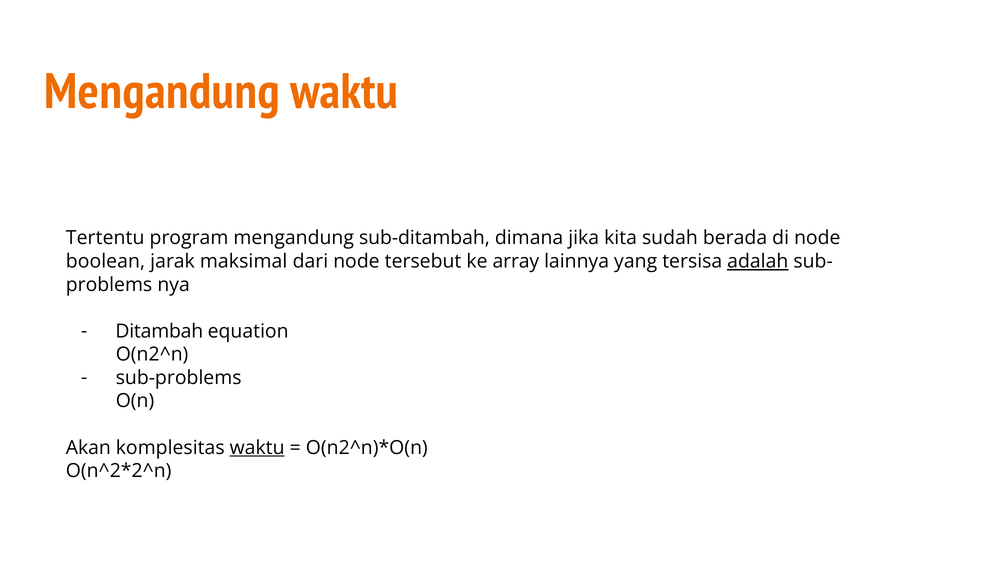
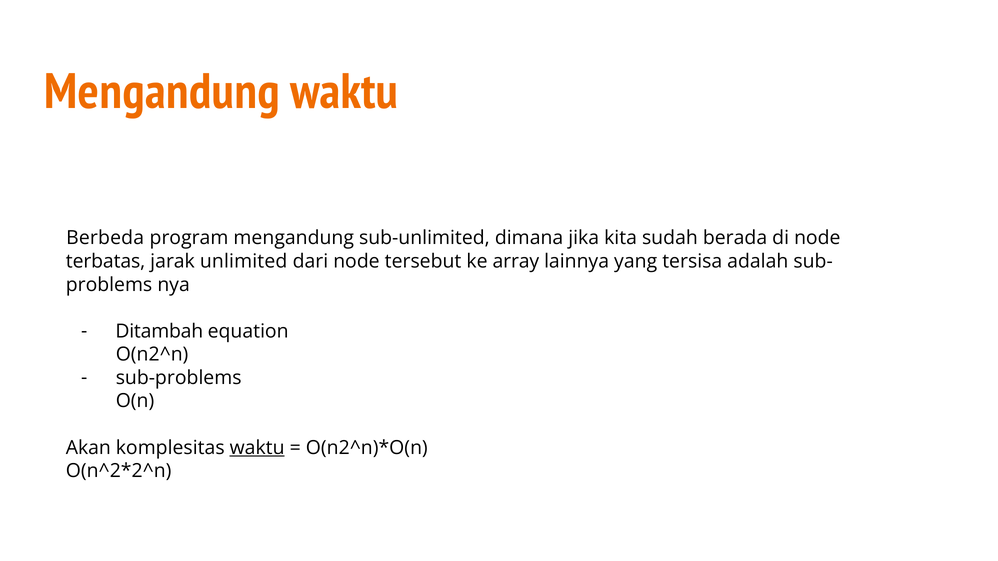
Tertentu: Tertentu -> Berbeda
sub-ditambah: sub-ditambah -> sub-unlimited
boolean: boolean -> terbatas
maksimal: maksimal -> unlimited
adalah underline: present -> none
